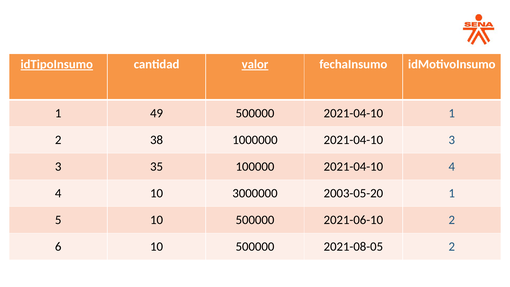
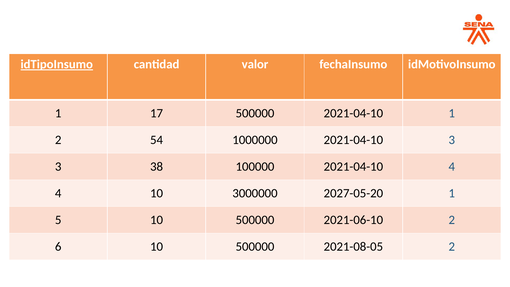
valor underline: present -> none
49: 49 -> 17
38: 38 -> 54
35: 35 -> 38
2003-05-20: 2003-05-20 -> 2027-05-20
